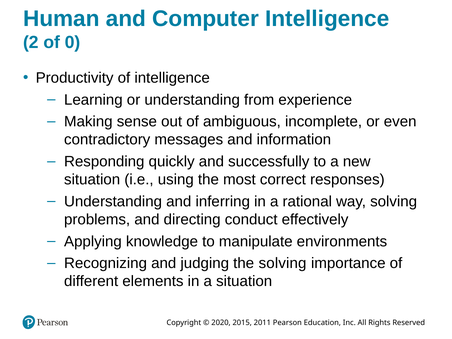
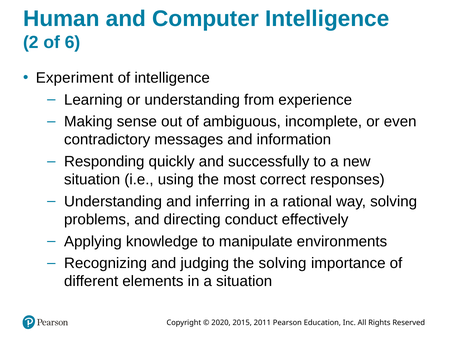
0: 0 -> 6
Productivity: Productivity -> Experiment
